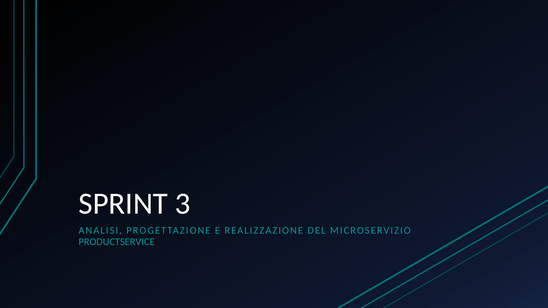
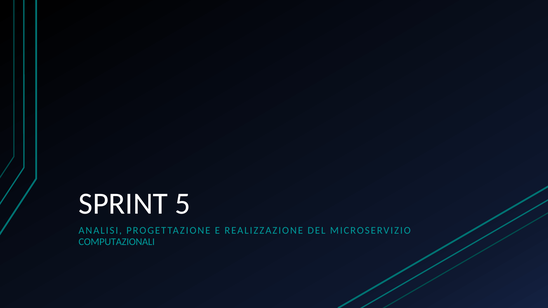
3: 3 -> 5
PRODUCTSERVICE: PRODUCTSERVICE -> COMPUTAZIONALI
